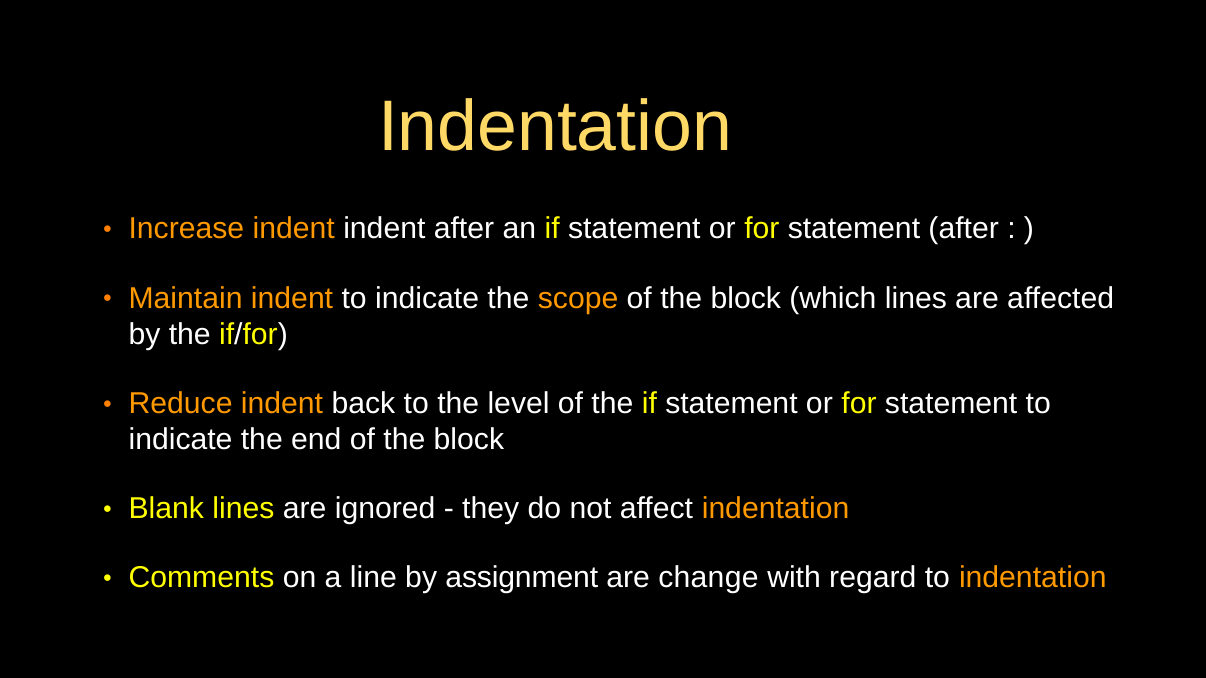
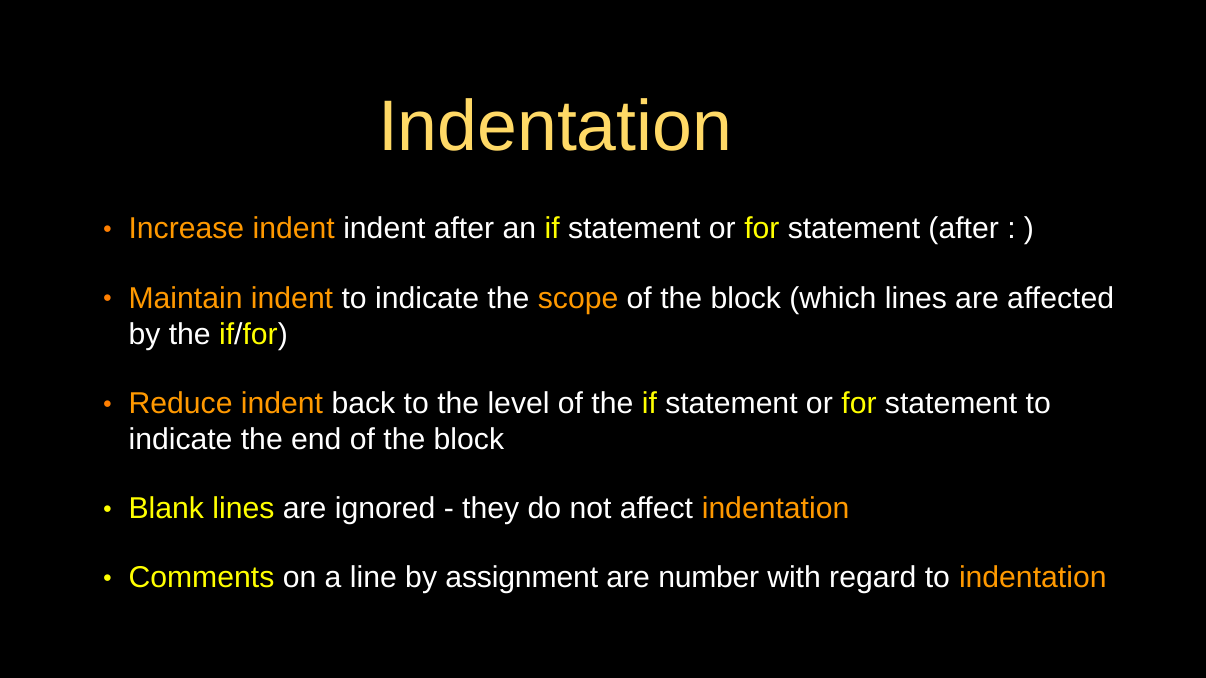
change: change -> number
